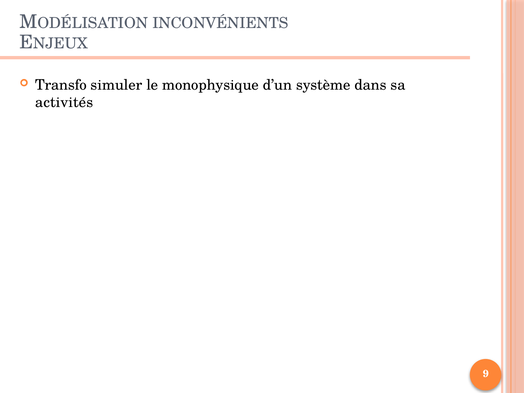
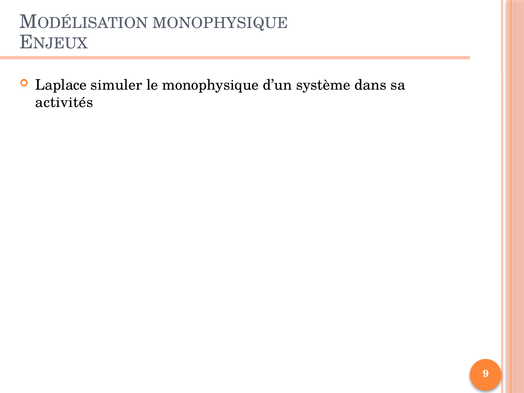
INCONVÉNIENTS at (220, 23): INCONVÉNIENTS -> MONOPHYSIQUE
Transfo: Transfo -> Laplace
